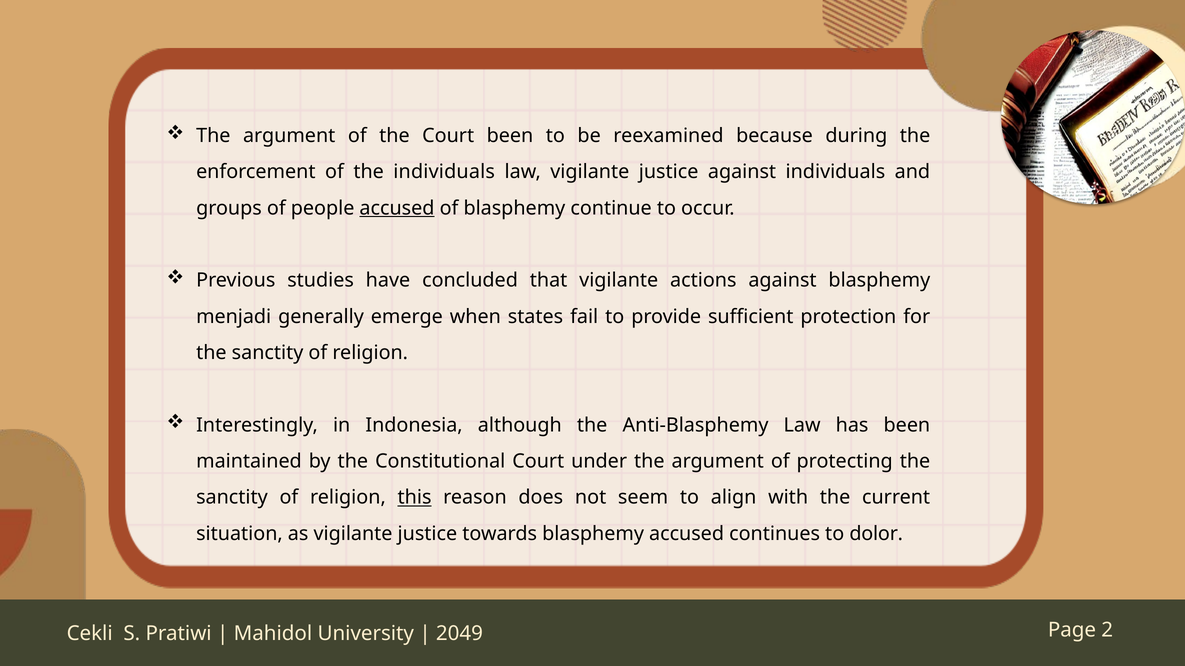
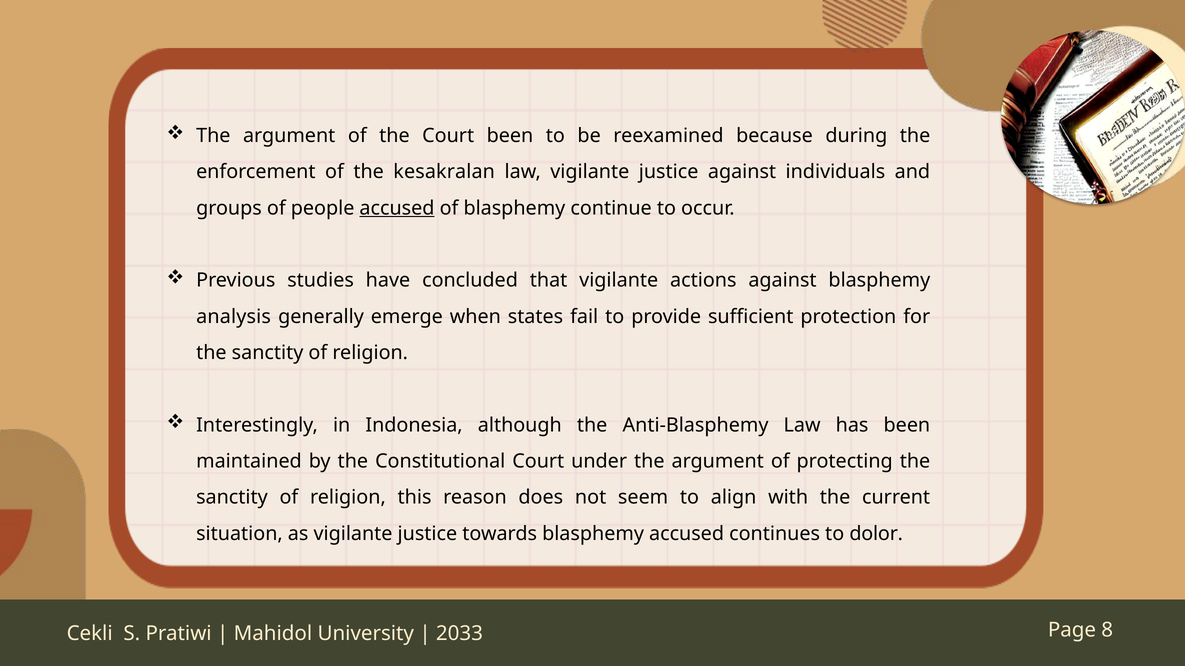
the individuals: individuals -> kesakralan
menjadi: menjadi -> analysis
this underline: present -> none
2049: 2049 -> 2033
2: 2 -> 8
